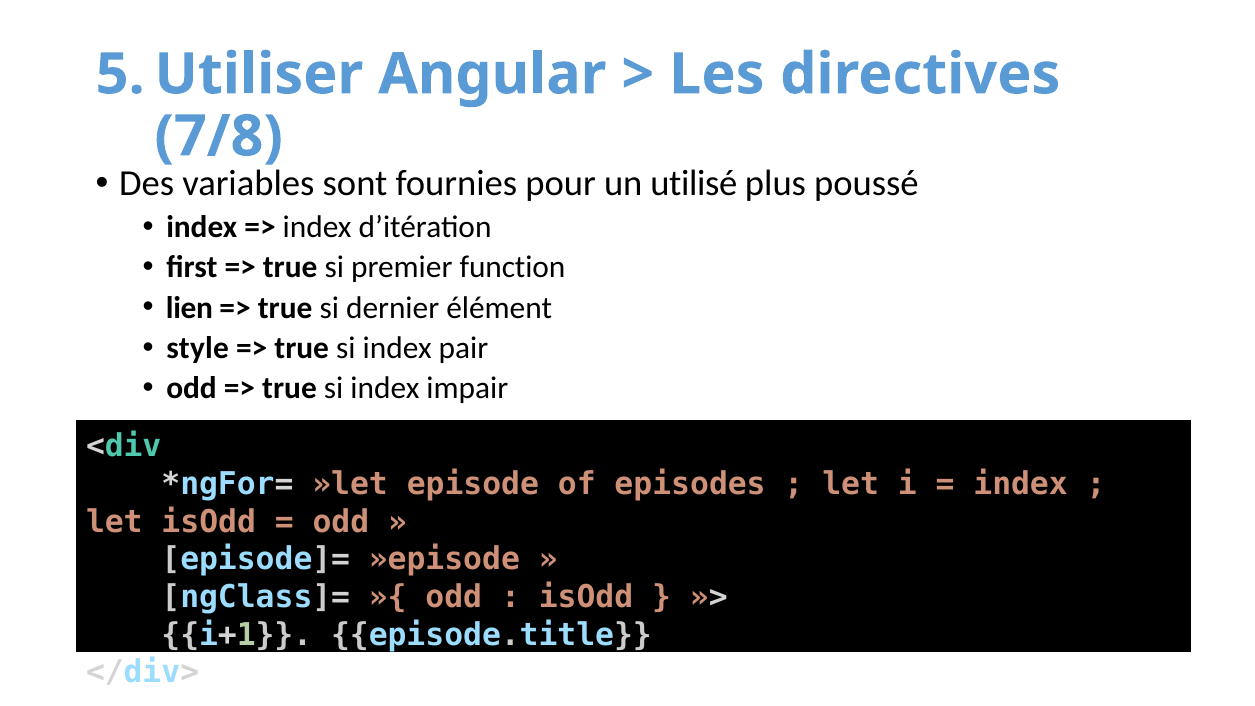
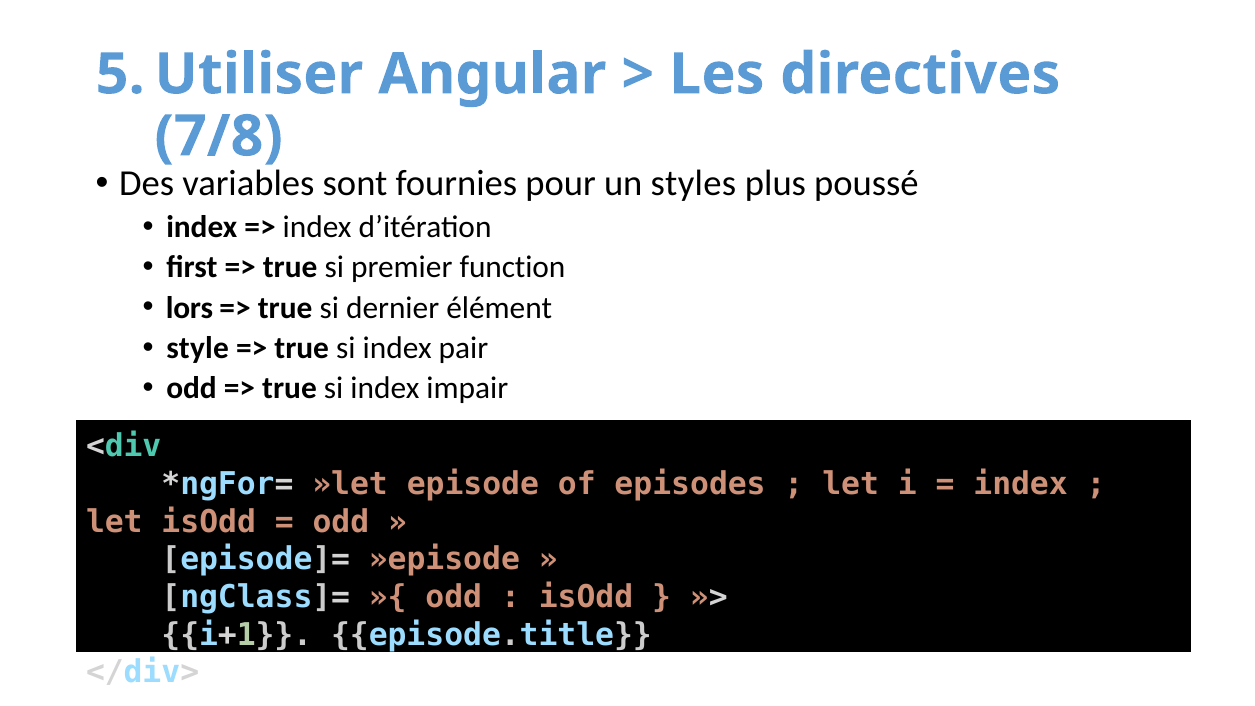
utilisé: utilisé -> styles
lien: lien -> lors
